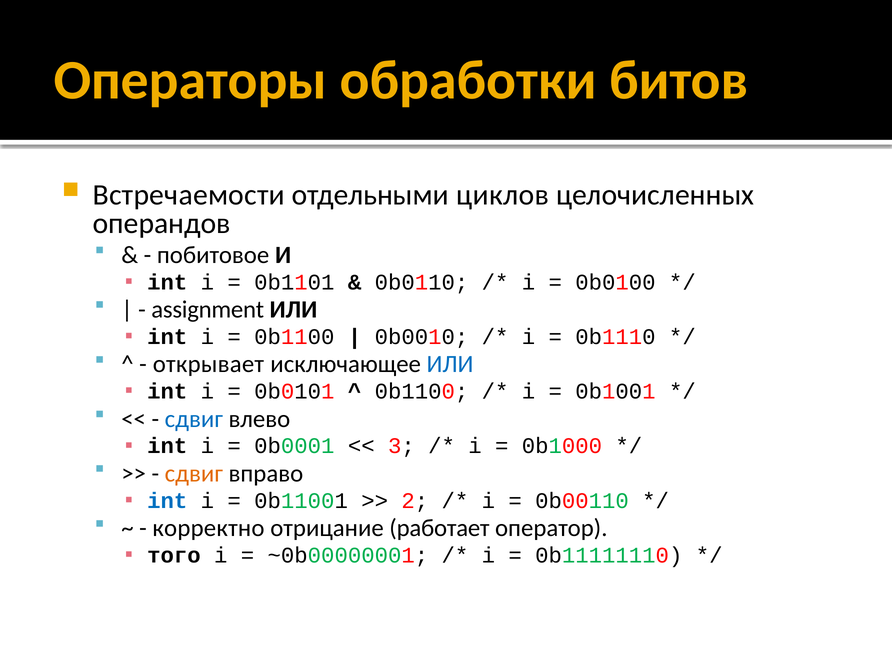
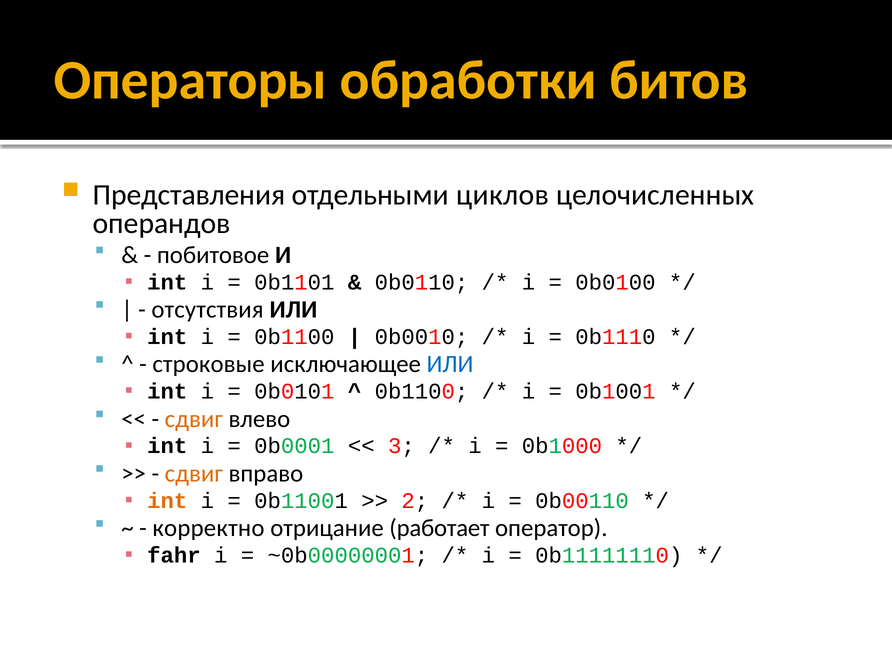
Встречаемости: Встречаемости -> Представления
assignment: assignment -> отсутствия
открывает: открывает -> строковые
сдвиг at (194, 419) colour: blue -> orange
int at (167, 501) colour: blue -> orange
того: того -> fahr
